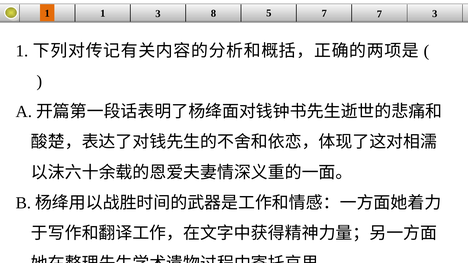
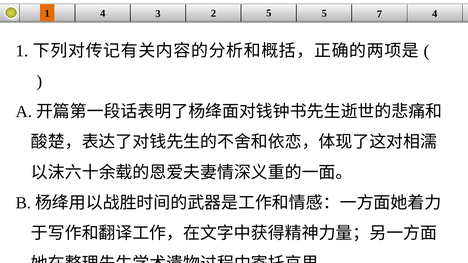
1 1: 1 -> 4
8: 8 -> 2
5 7: 7 -> 5
7 3: 3 -> 4
